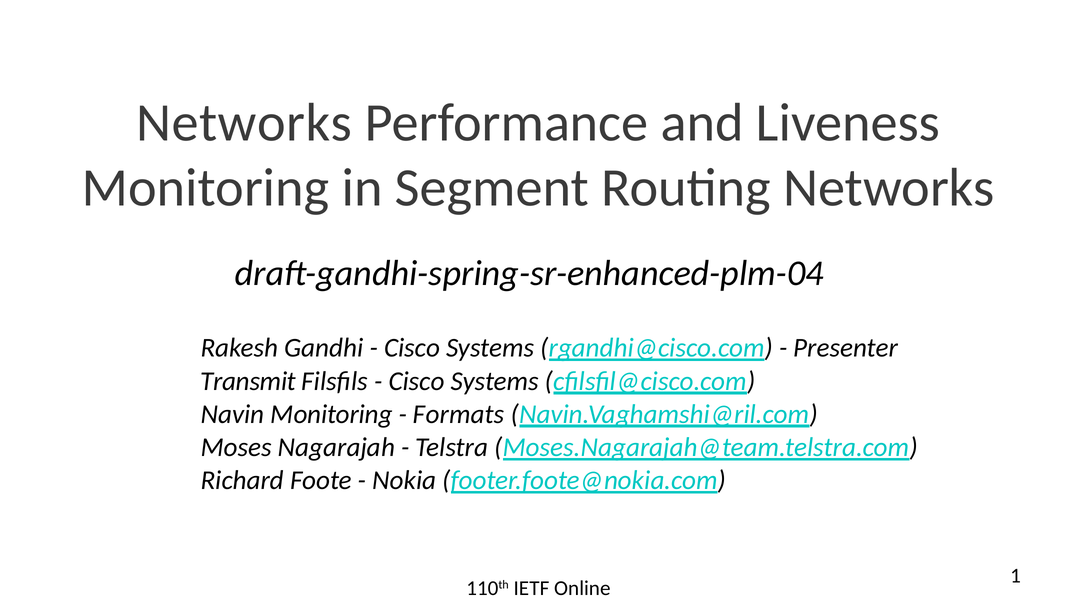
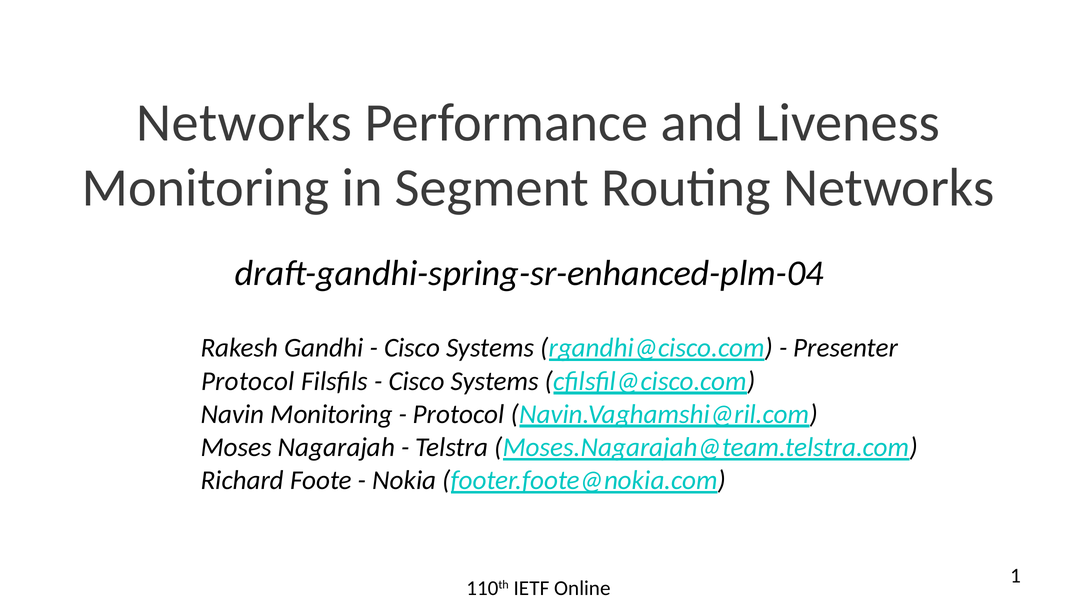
Transmit at (248, 381): Transmit -> Protocol
Formats at (459, 414): Formats -> Protocol
